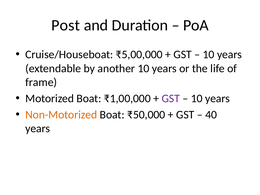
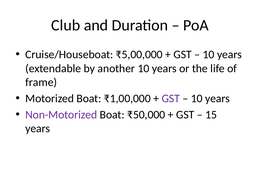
Post: Post -> Club
Non-Motorized colour: orange -> purple
40: 40 -> 15
